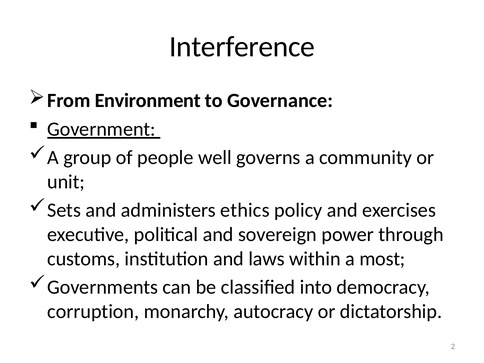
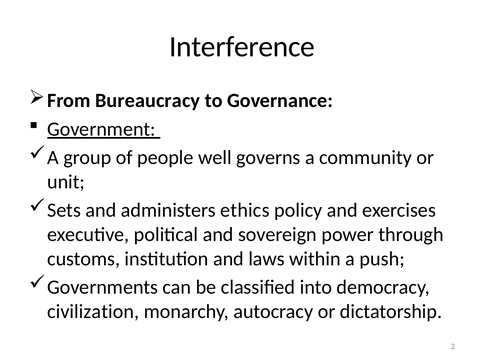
Environment: Environment -> Bureaucracy
most: most -> push
corruption: corruption -> civilization
